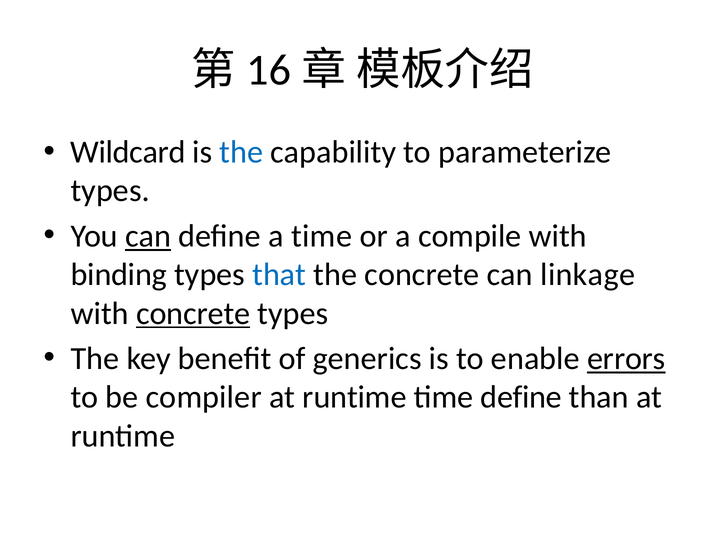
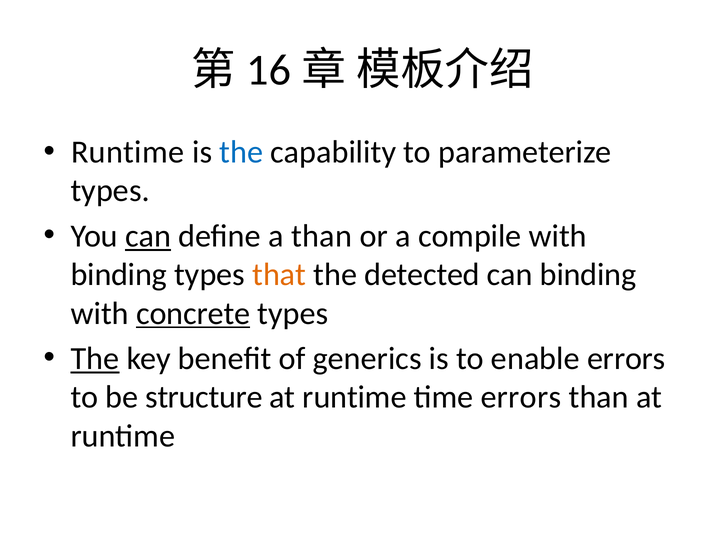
Wildcard at (128, 152): Wildcard -> Runtime
a time: time -> than
that colour: blue -> orange
the concrete: concrete -> detected
can linkage: linkage -> binding
The at (95, 358) underline: none -> present
errors at (626, 358) underline: present -> none
compiler: compiler -> structure
time define: define -> errors
